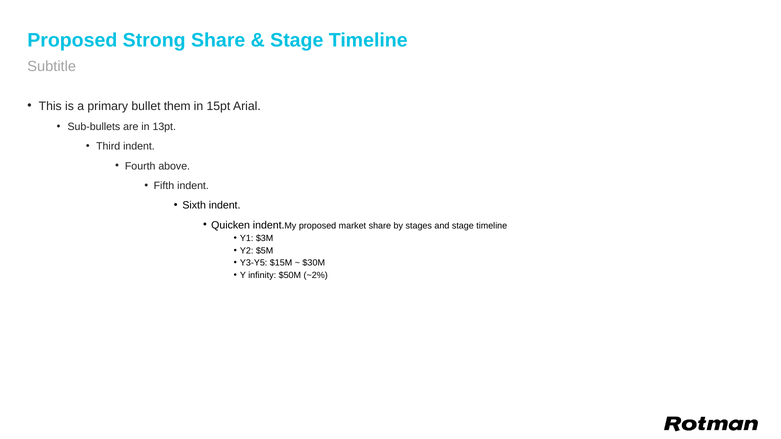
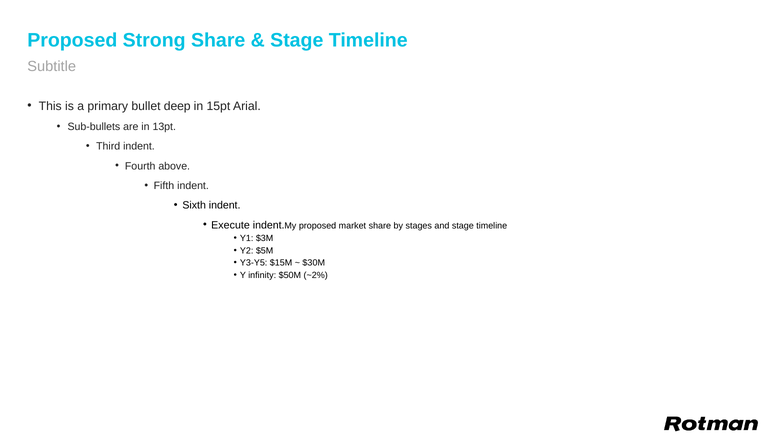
them: them -> deep
Quicken: Quicken -> Execute
